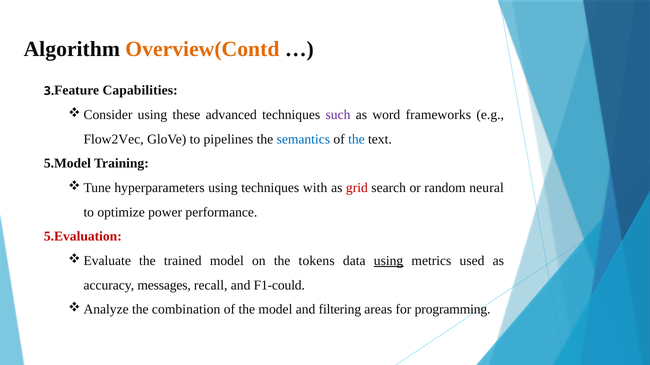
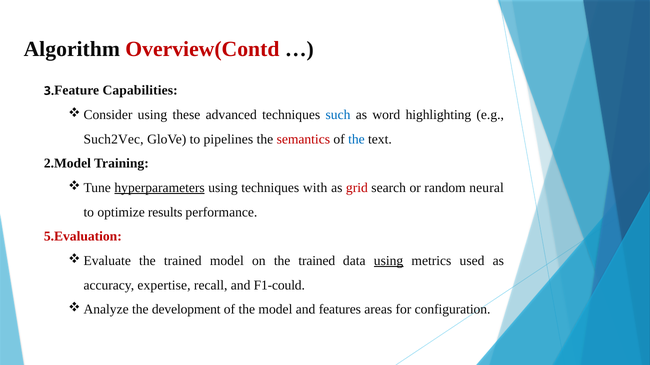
Overview(Contd colour: orange -> red
such colour: purple -> blue
frameworks: frameworks -> highlighting
Flow2Vec: Flow2Vec -> Such2Vec
semantics colour: blue -> red
5.Model: 5.Model -> 2.Model
hyperparameters underline: none -> present
power: power -> results
on the tokens: tokens -> trained
messages: messages -> expertise
combination: combination -> development
filtering: filtering -> features
programming: programming -> configuration
